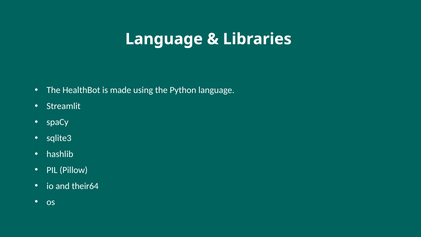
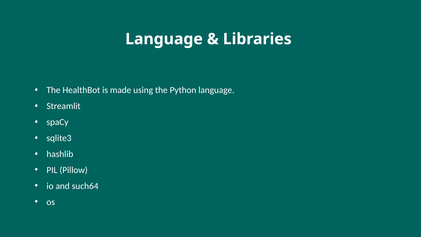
their64: their64 -> such64
